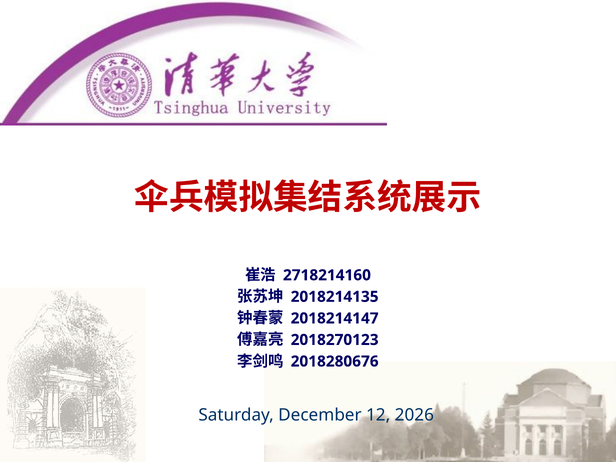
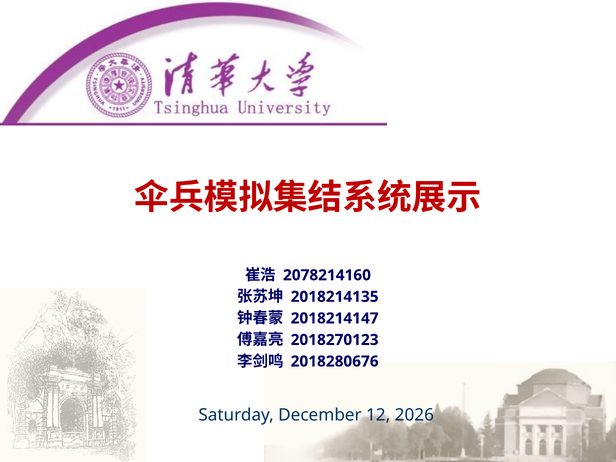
2718214160: 2718214160 -> 2078214160
